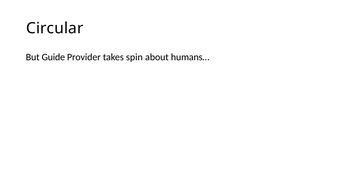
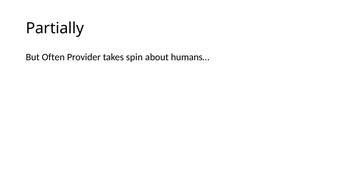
Circular: Circular -> Partially
Guide: Guide -> Often
